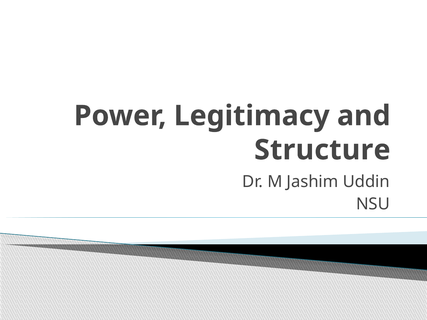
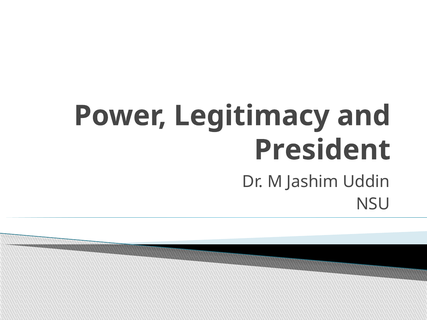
Structure: Structure -> President
